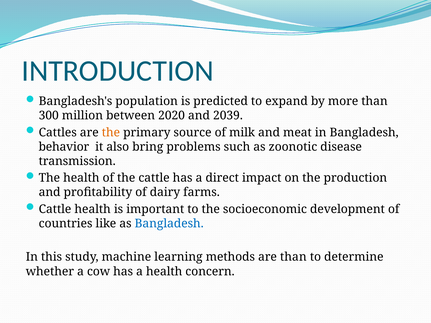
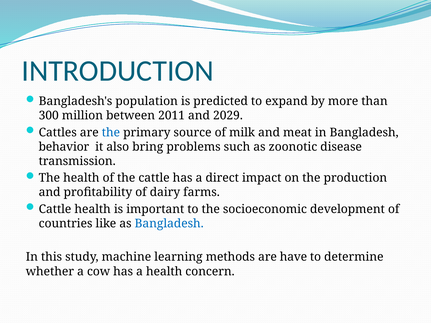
2020: 2020 -> 2011
2039: 2039 -> 2029
the at (111, 133) colour: orange -> blue
are than: than -> have
